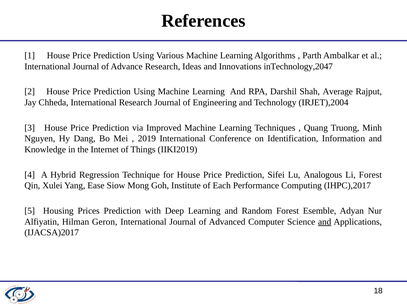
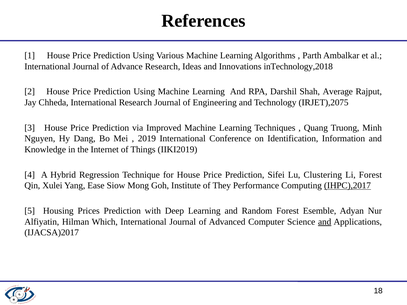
inTechnology,2047: inTechnology,2047 -> inTechnology,2018
IRJET),2004: IRJET),2004 -> IRJET),2075
Analogous: Analogous -> Clustering
Each: Each -> They
IHPC),2017 underline: none -> present
Geron: Geron -> Which
